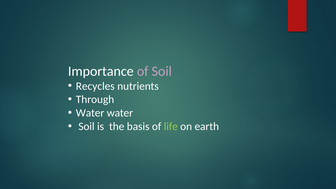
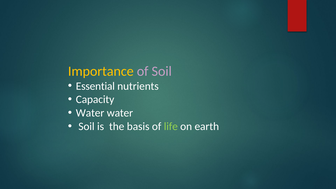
Importance colour: white -> yellow
Recycles: Recycles -> Essential
Through: Through -> Capacity
